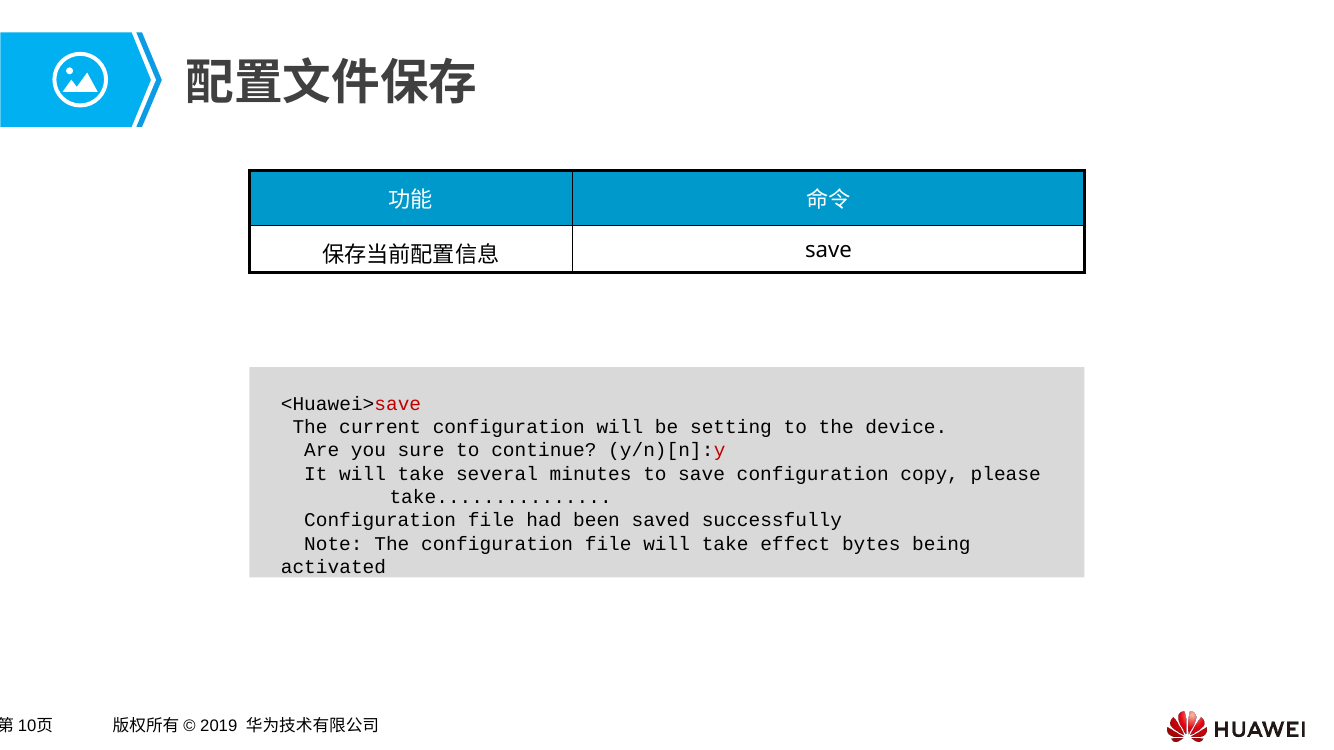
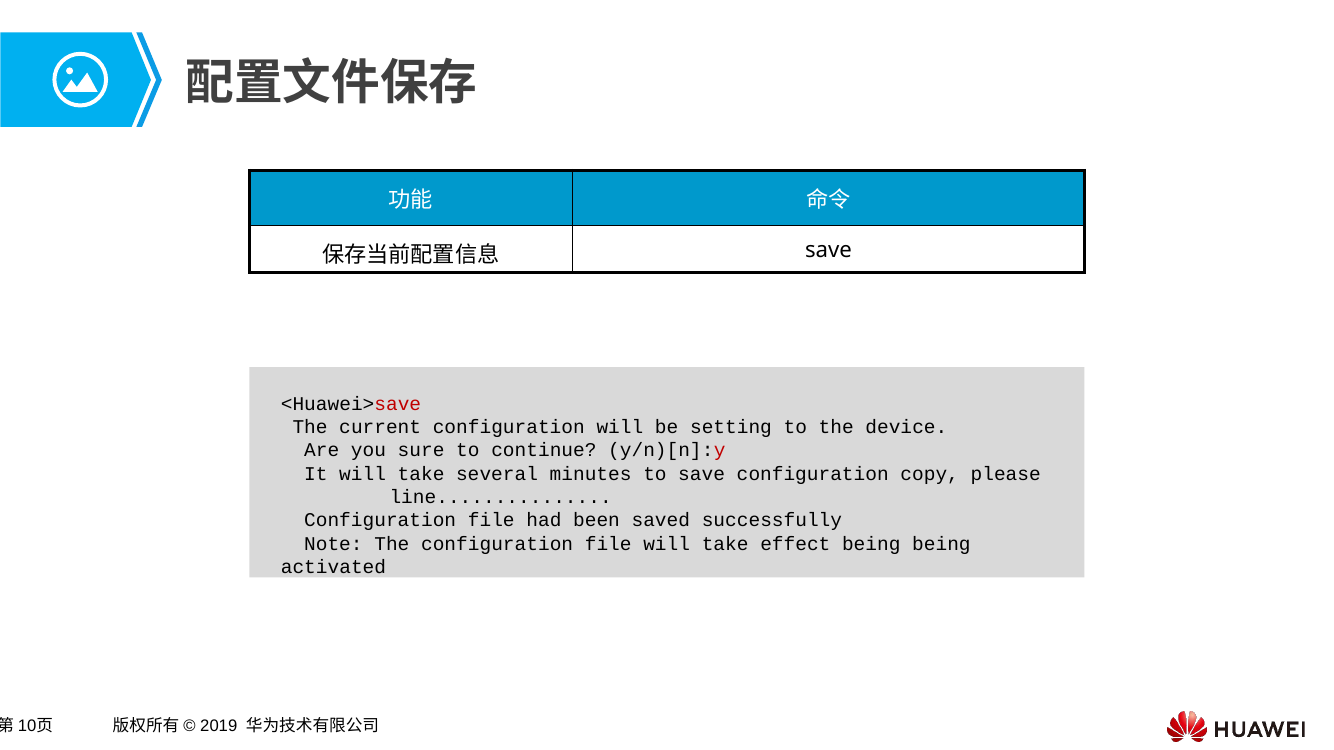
take at (501, 497): take -> line
effect bytes: bytes -> being
